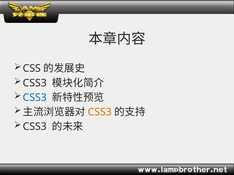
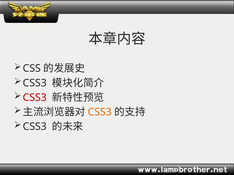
CSS3 at (35, 98) colour: blue -> red
